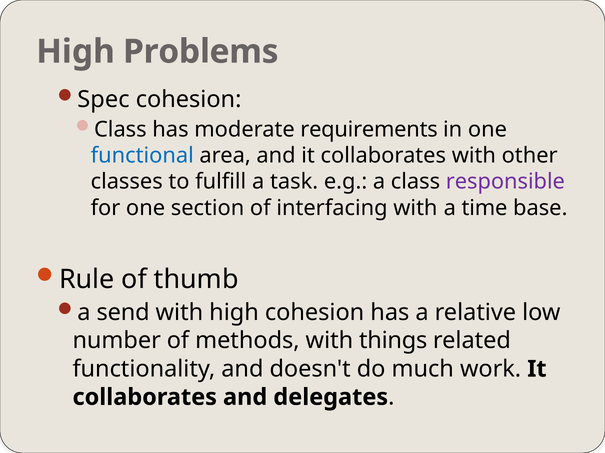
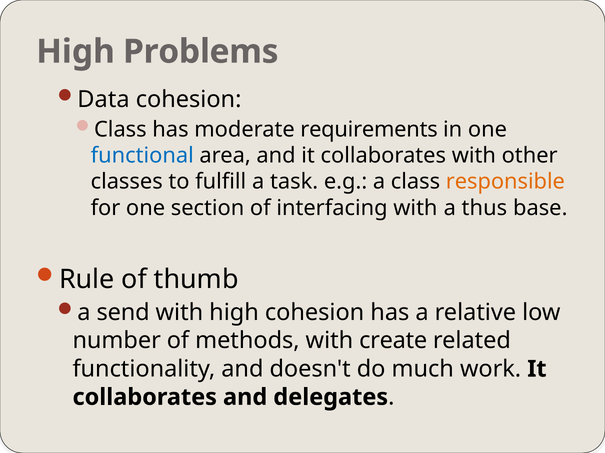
Spec: Spec -> Data
responsible colour: purple -> orange
time: time -> thus
things: things -> create
